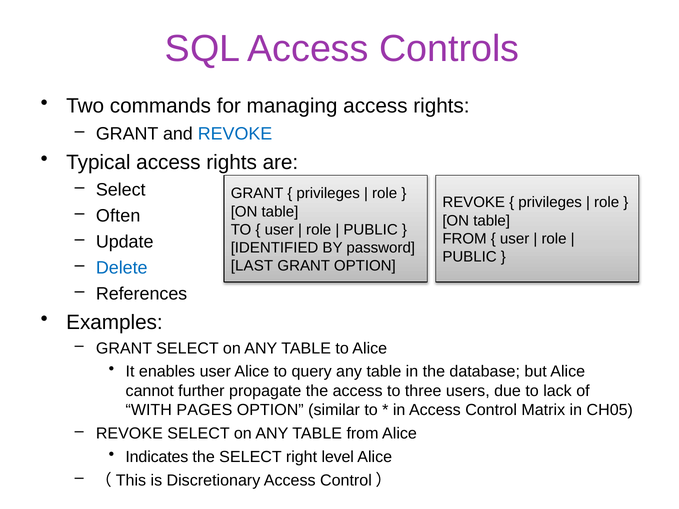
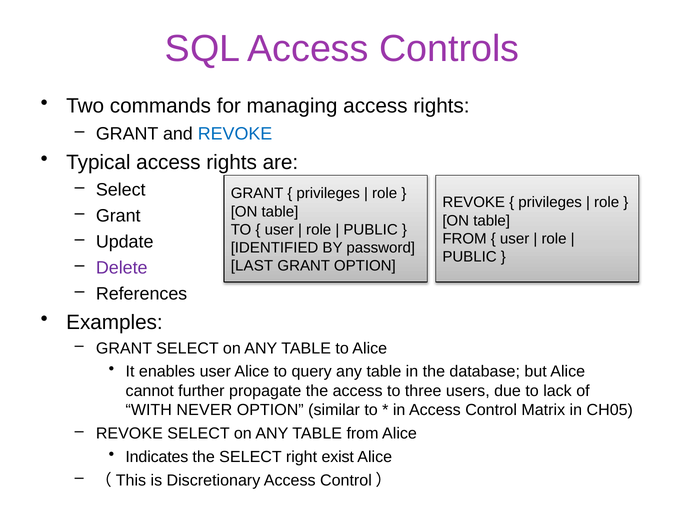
Often at (118, 216): Often -> Grant
Delete colour: blue -> purple
PAGES: PAGES -> NEVER
level: level -> exist
